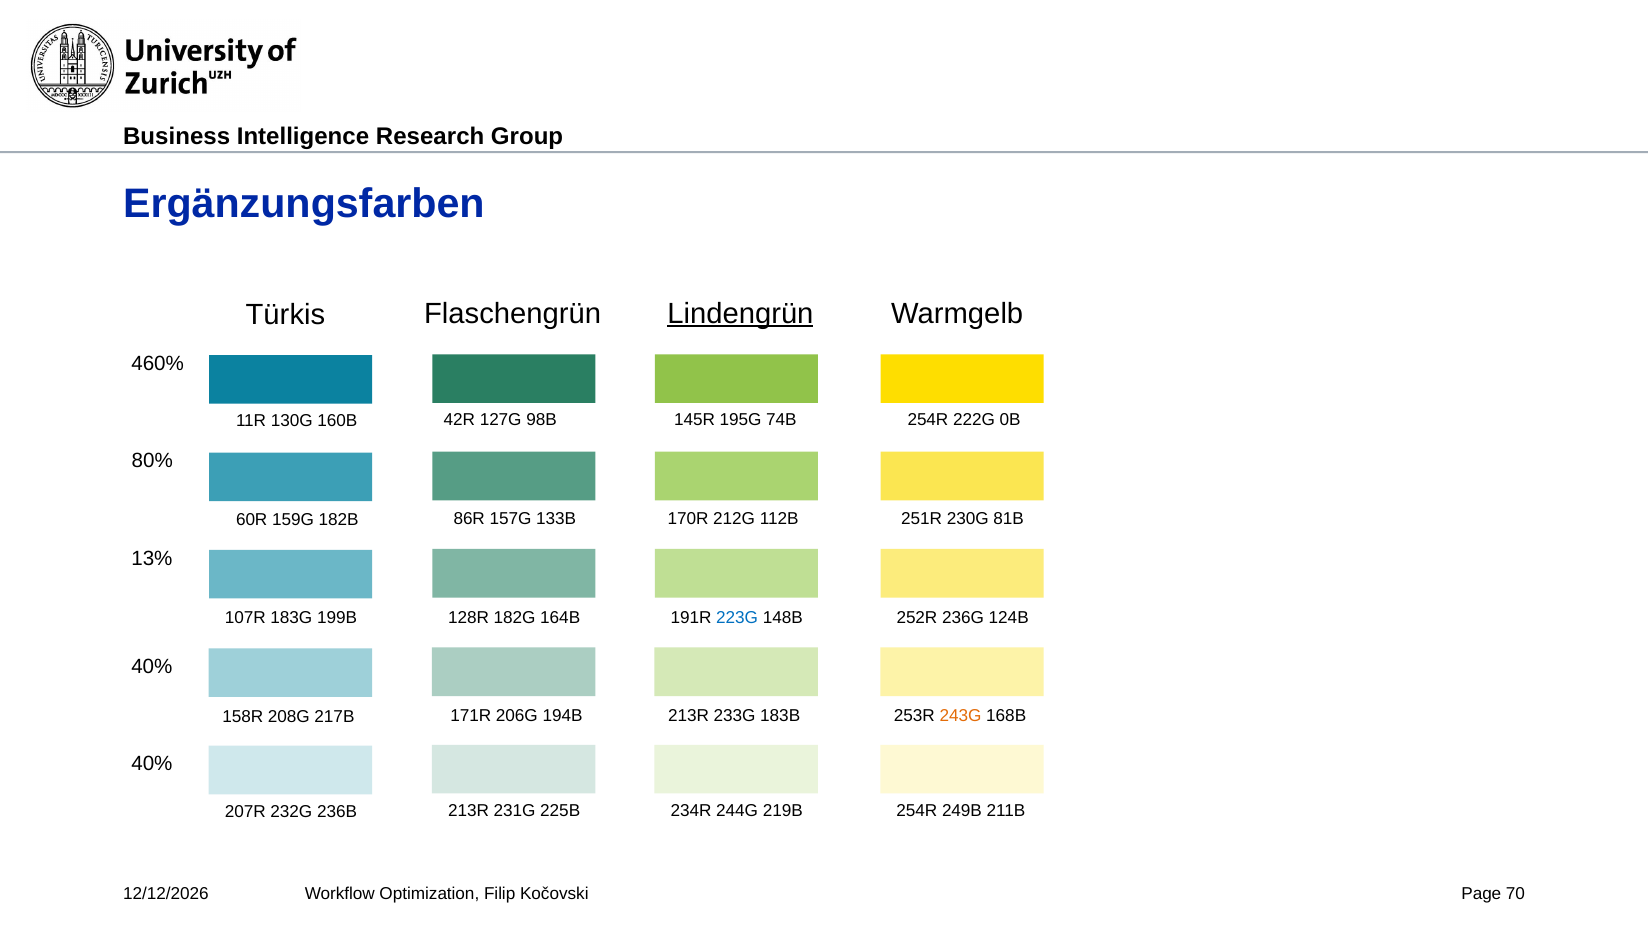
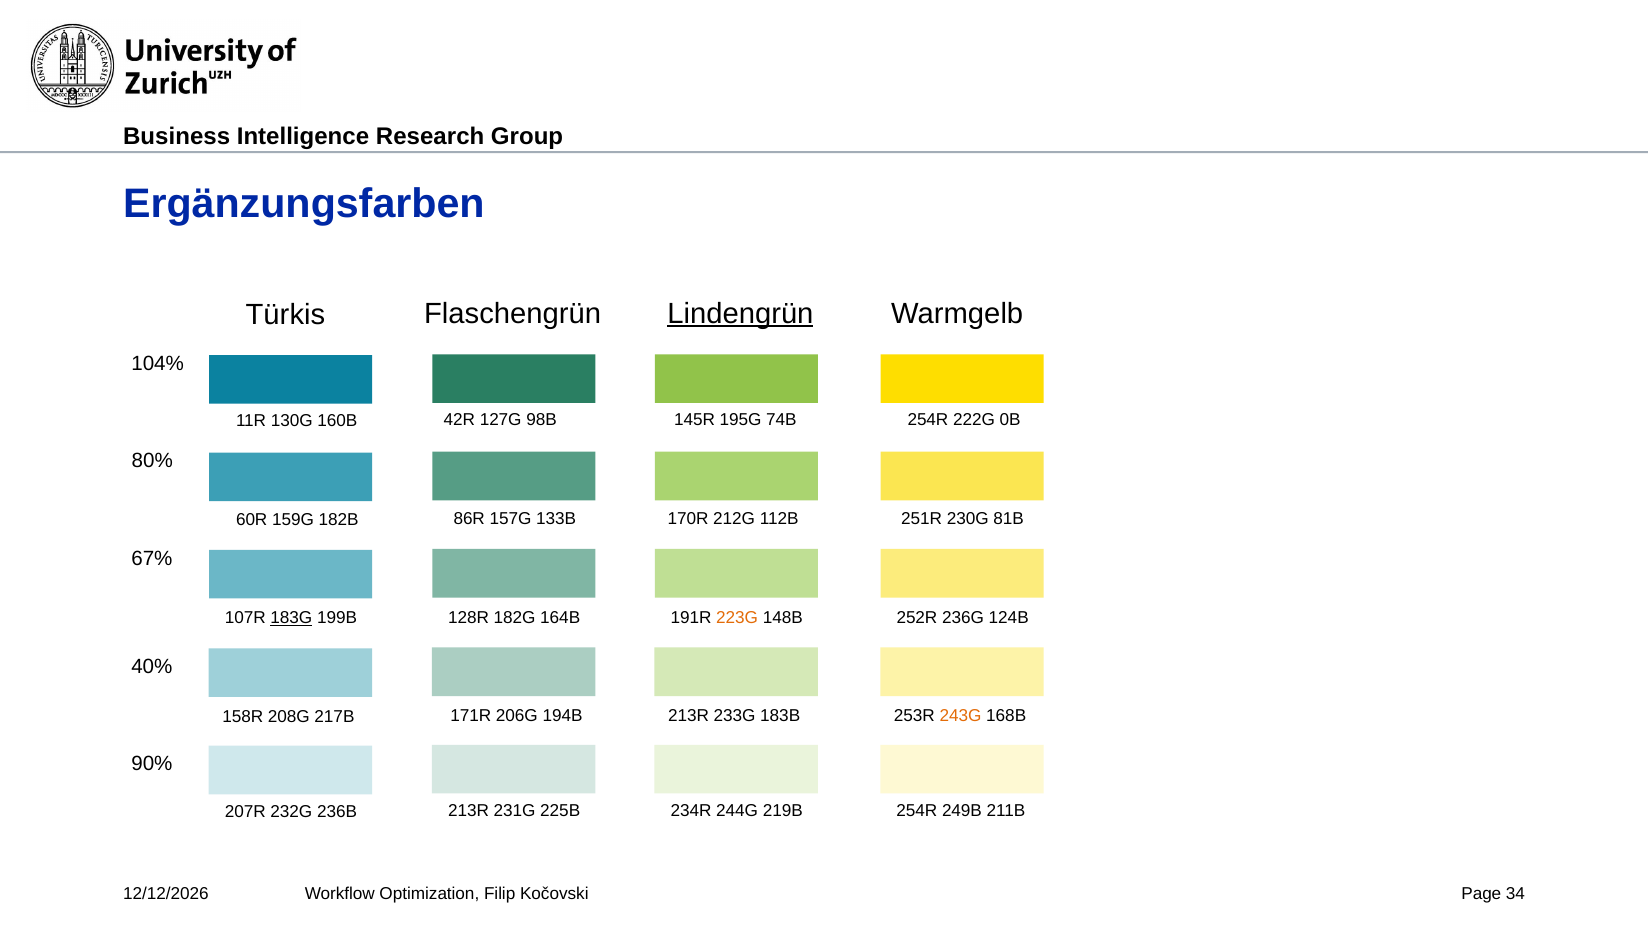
460%: 460% -> 104%
13%: 13% -> 67%
223G colour: blue -> orange
183G underline: none -> present
40% at (152, 764): 40% -> 90%
70: 70 -> 34
